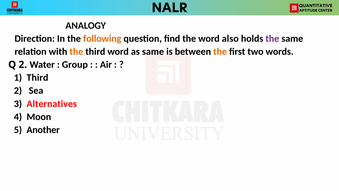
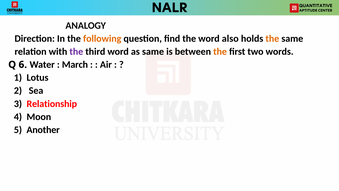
the at (272, 38) colour: purple -> orange
the at (76, 51) colour: orange -> purple
Q 2: 2 -> 6
Group: Group -> March
Third at (37, 78): Third -> Lotus
Alternatives: Alternatives -> Relationship
